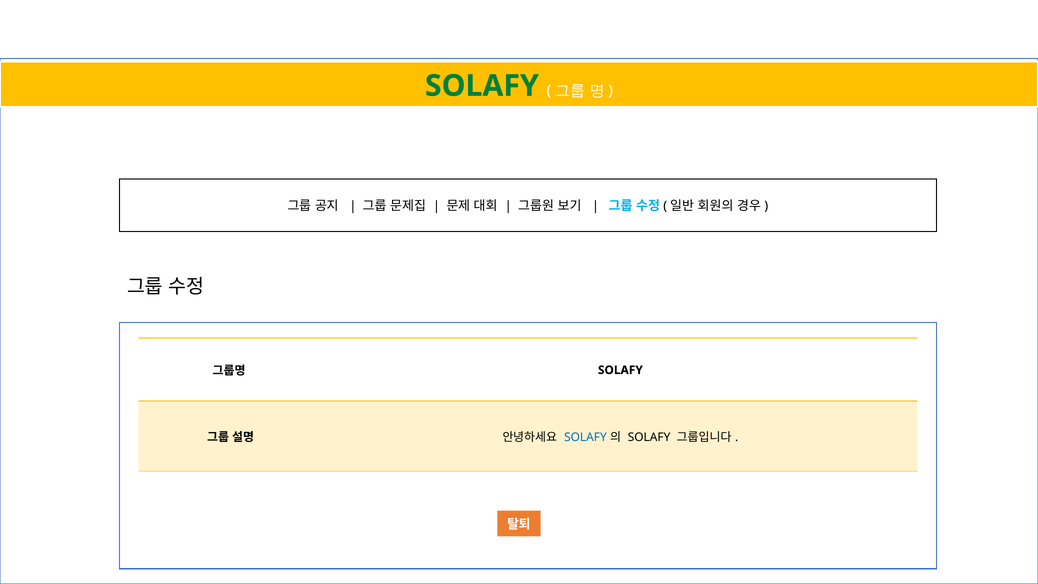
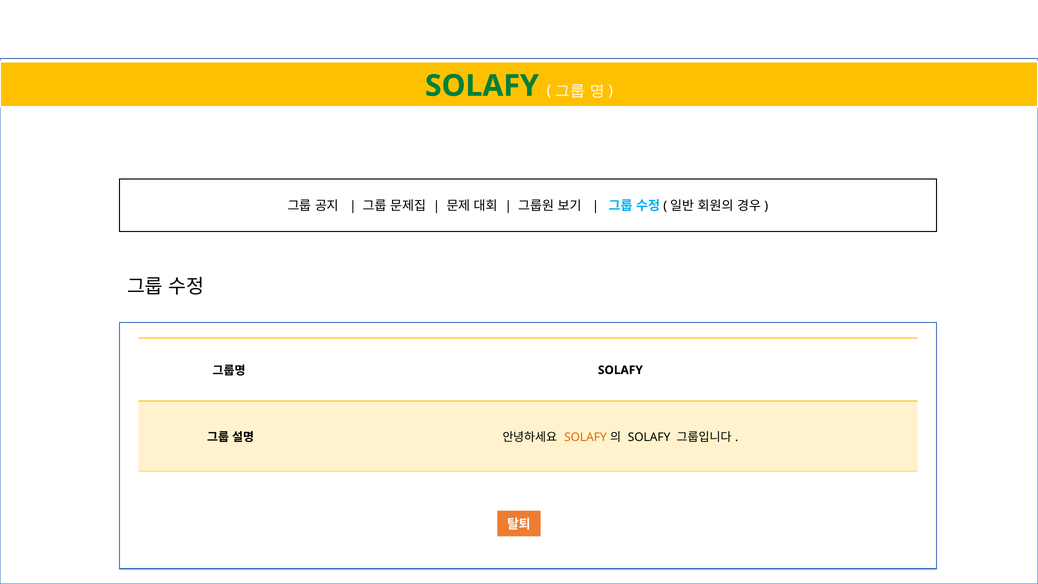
SOLAFY at (585, 437) colour: blue -> orange
